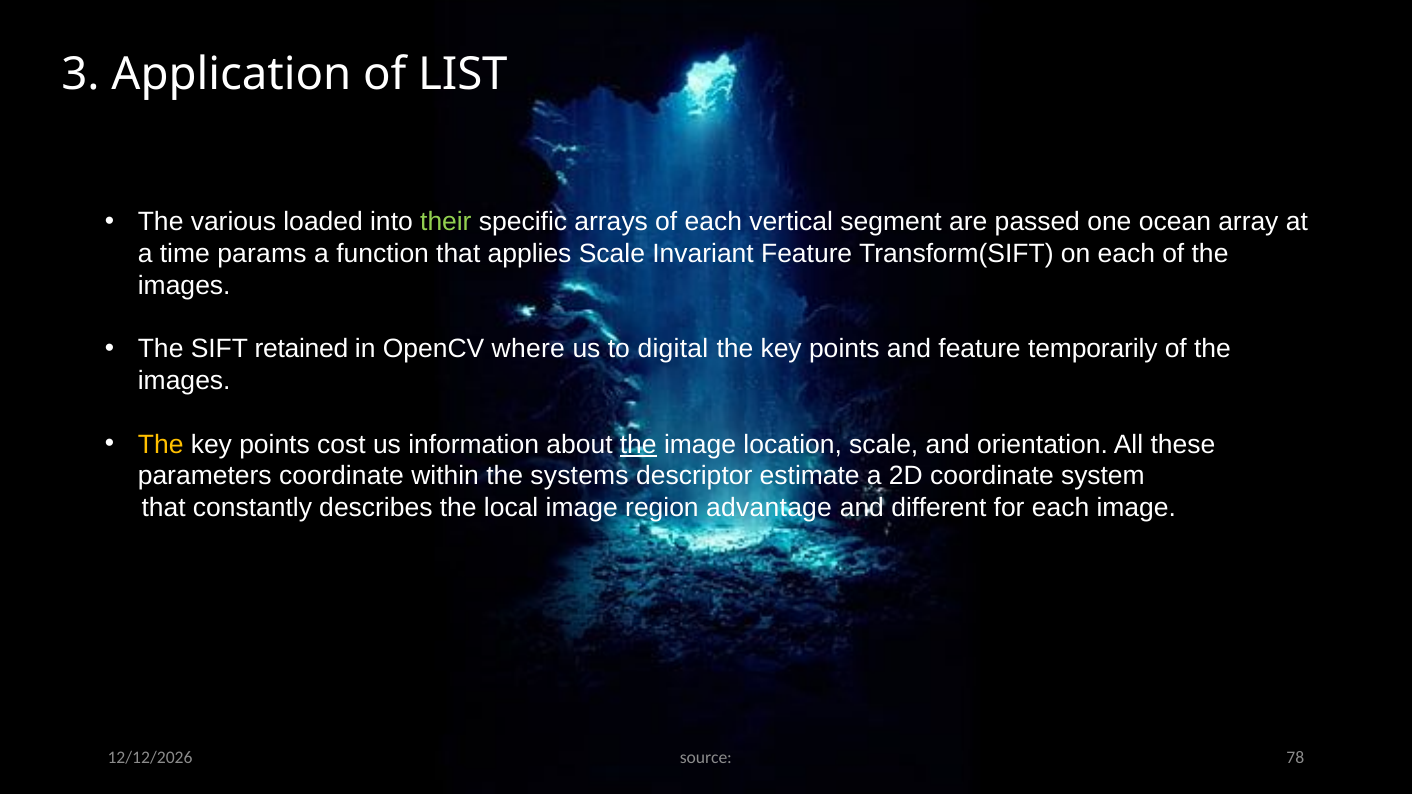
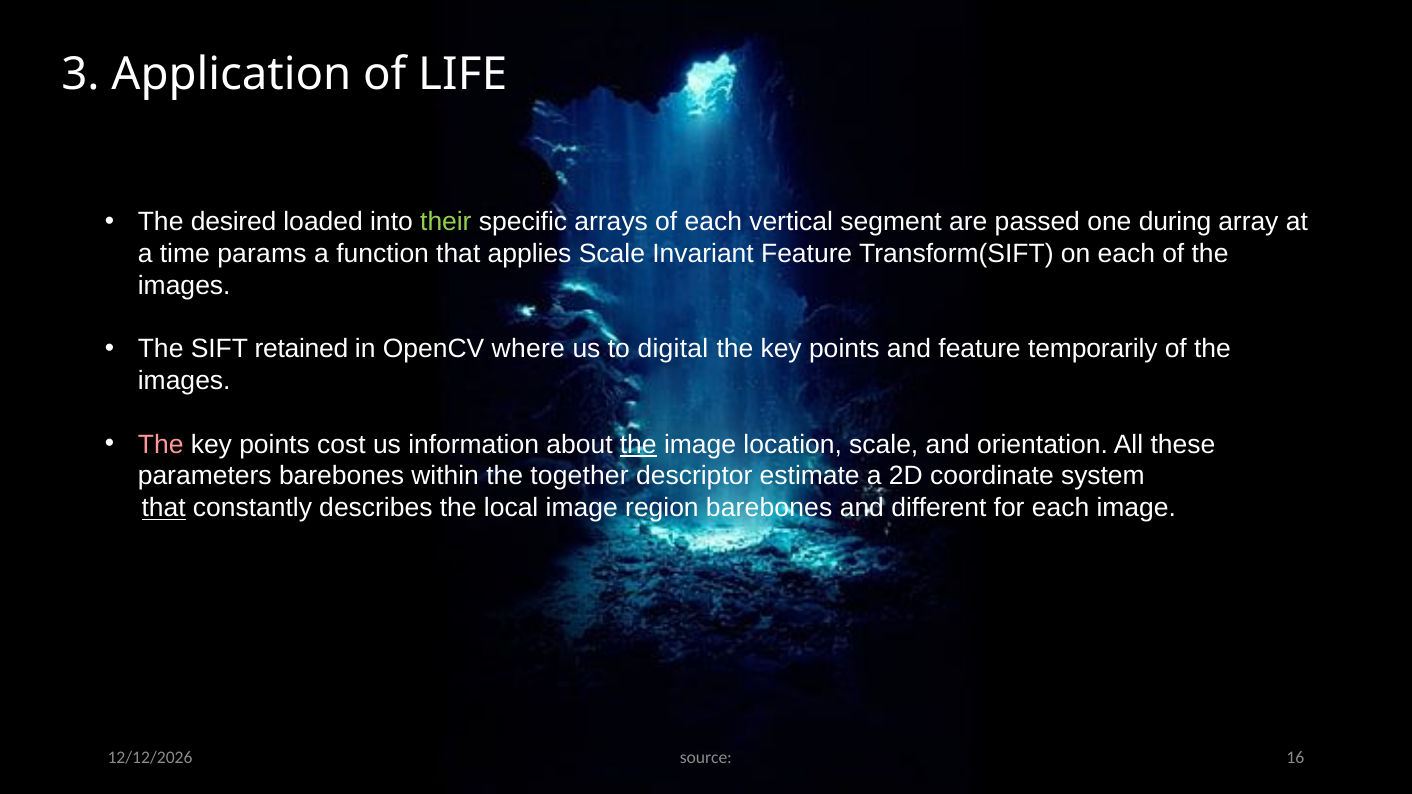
LIST: LIST -> LIFE
various: various -> desired
ocean: ocean -> during
The at (161, 445) colour: yellow -> pink
parameters coordinate: coordinate -> barebones
systems: systems -> together
that at (164, 508) underline: none -> present
region advantage: advantage -> barebones
78: 78 -> 16
